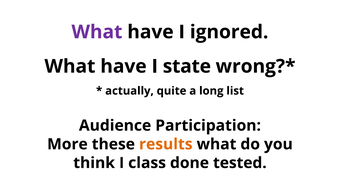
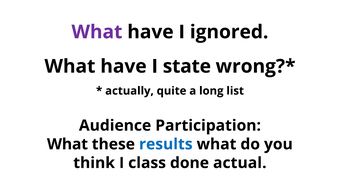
More at (67, 144): More -> What
results colour: orange -> blue
tested: tested -> actual
